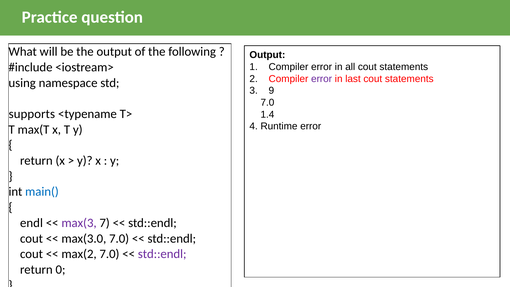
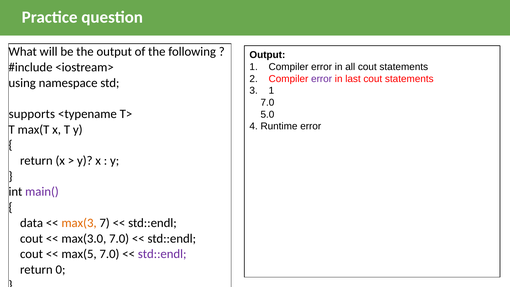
9 at (271, 91): 9 -> 1
1.4: 1.4 -> 5.0
main( colour: blue -> purple
endl: endl -> data
max(3 colour: purple -> orange
max(2: max(2 -> max(5
